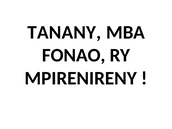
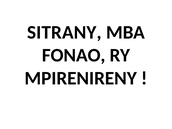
TANANY: TANANY -> SITRANY
